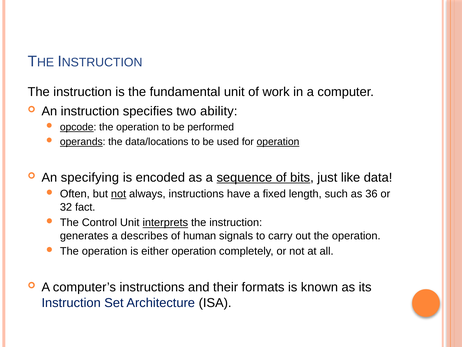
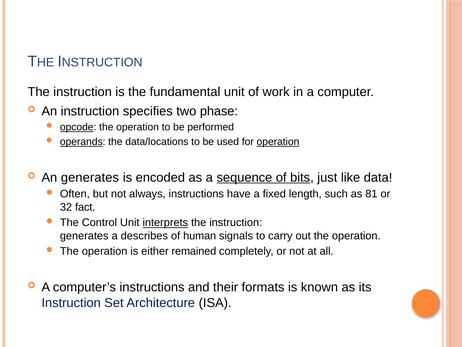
ability: ability -> phase
An specifying: specifying -> generates
not at (119, 194) underline: present -> none
36: 36 -> 81
either operation: operation -> remained
